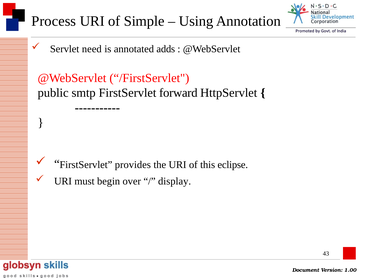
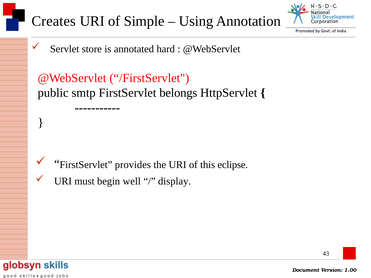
Process: Process -> Creates
need: need -> store
adds: adds -> hard
forward: forward -> belongs
over: over -> well
